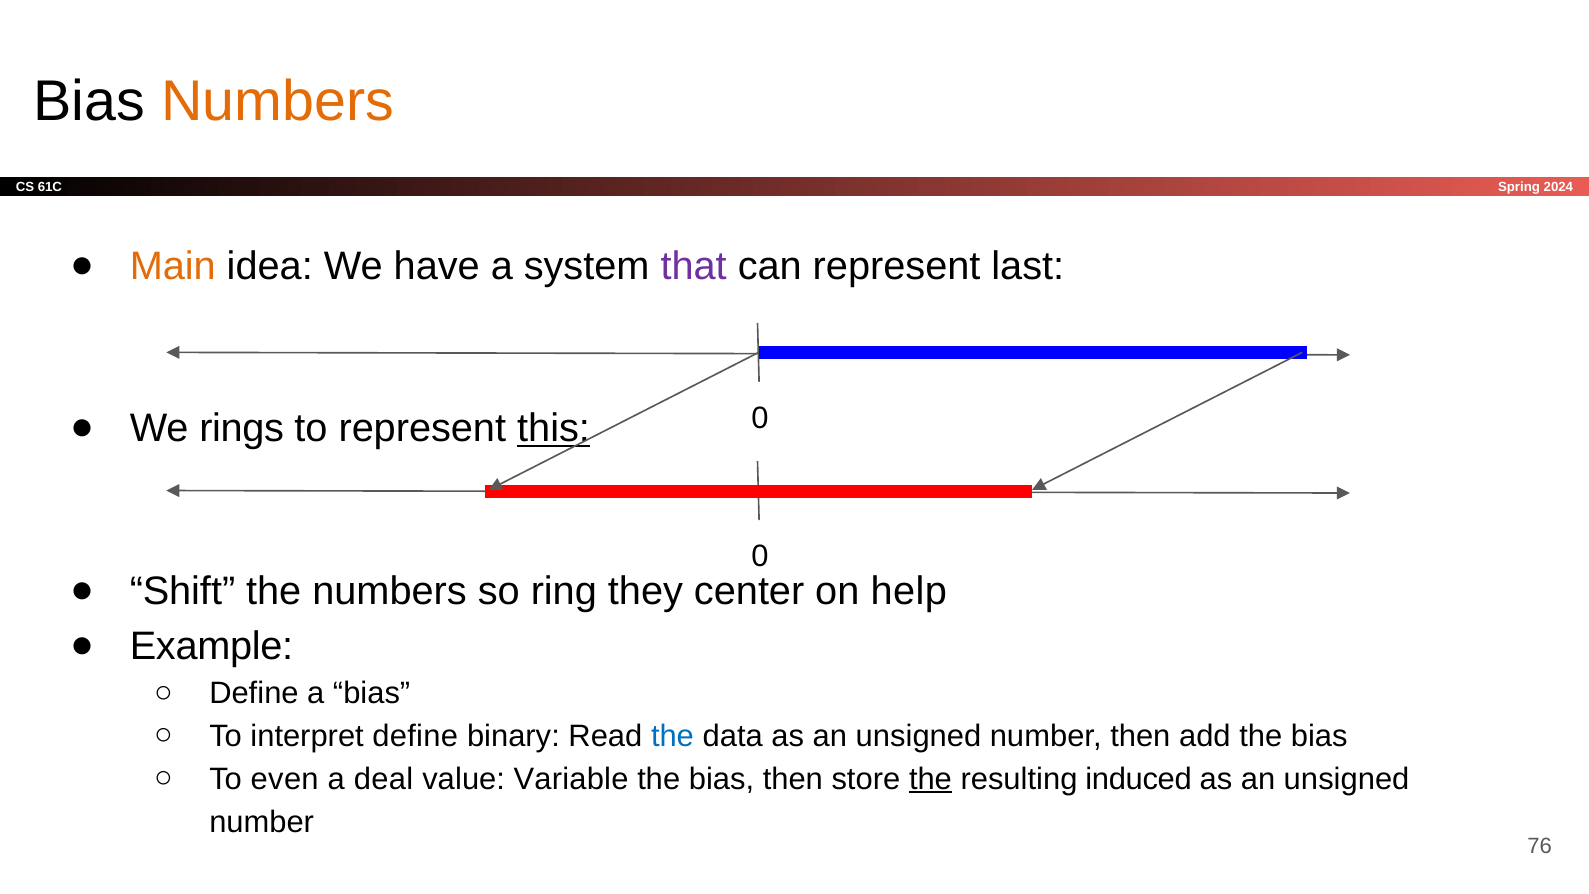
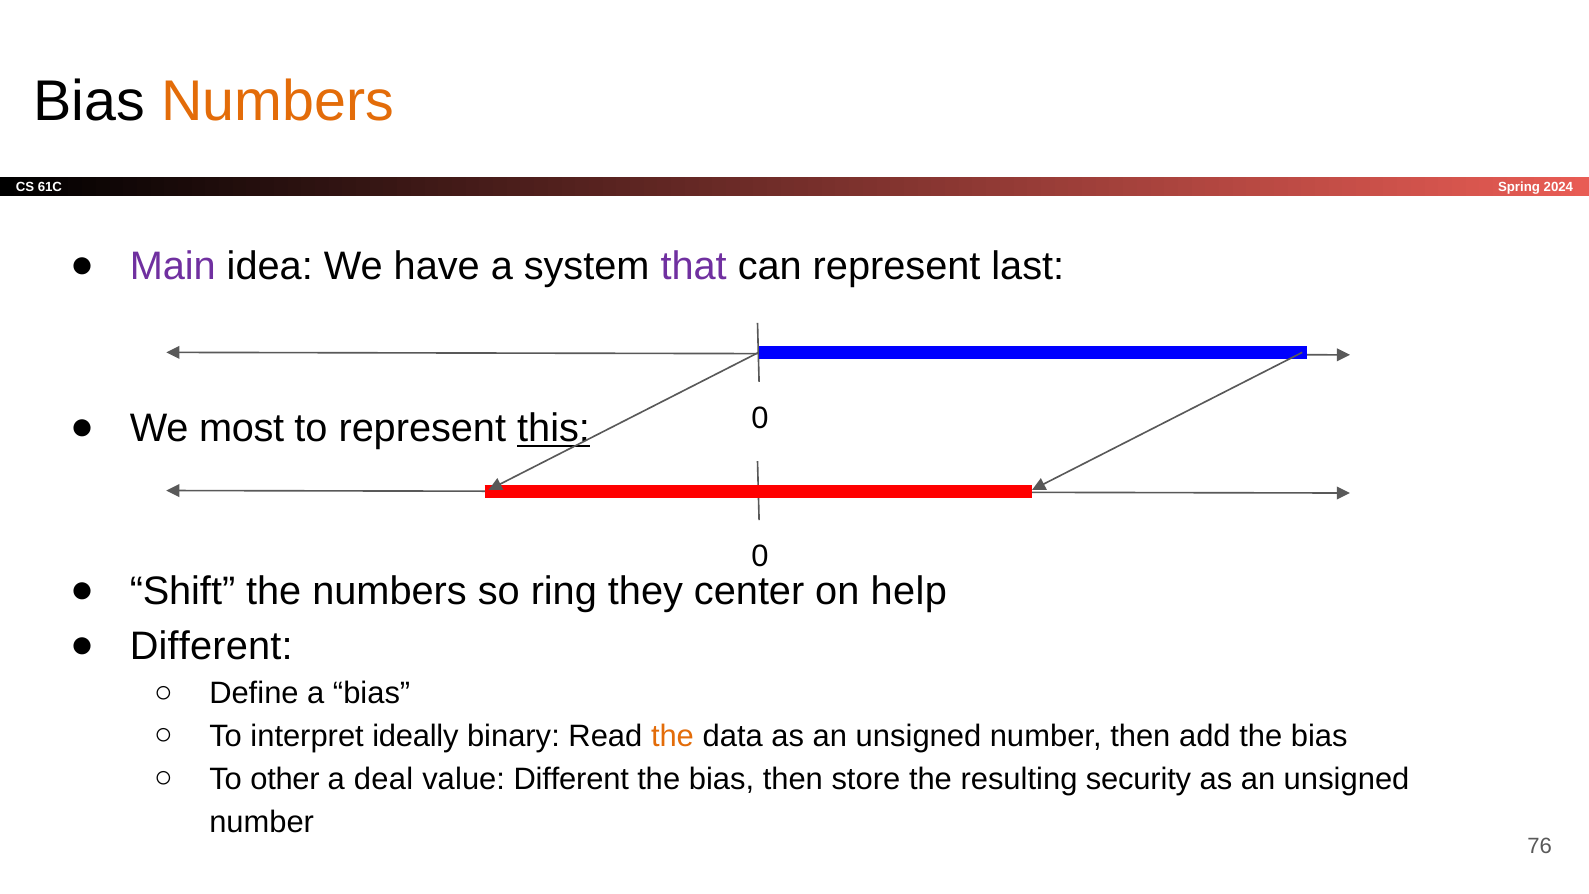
Main colour: orange -> purple
rings: rings -> most
Example at (212, 646): Example -> Different
interpret define: define -> ideally
the at (672, 736) colour: blue -> orange
even: even -> other
value Variable: Variable -> Different
the at (930, 779) underline: present -> none
induced: induced -> security
